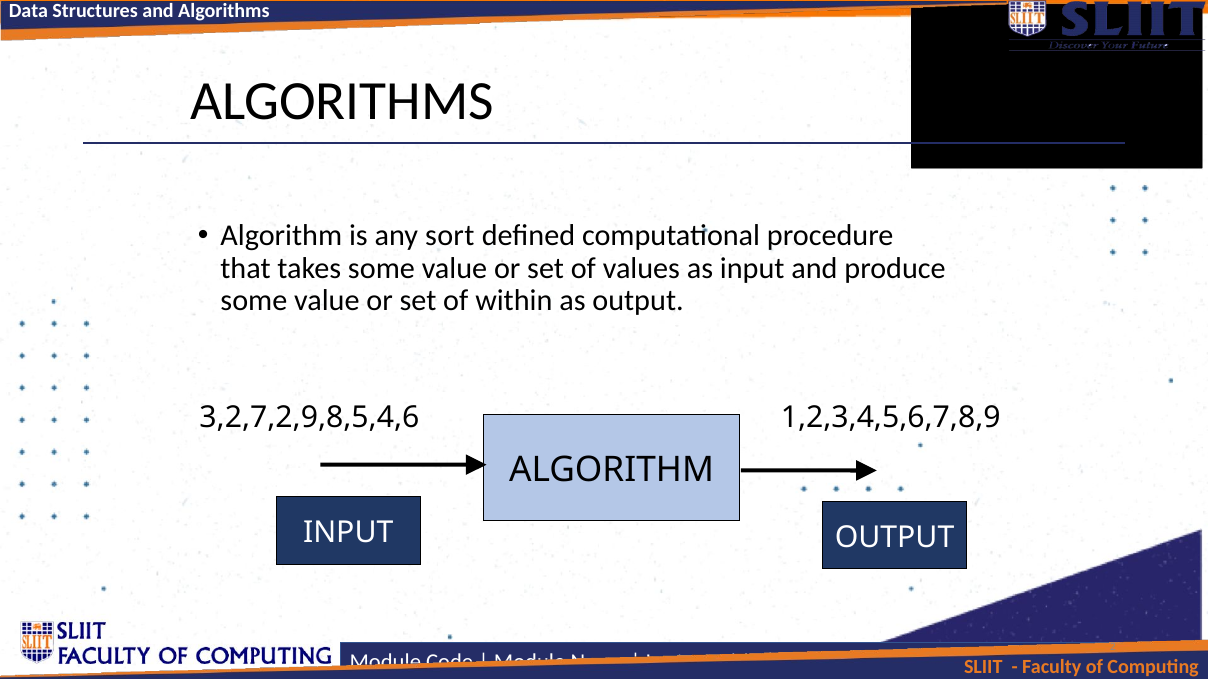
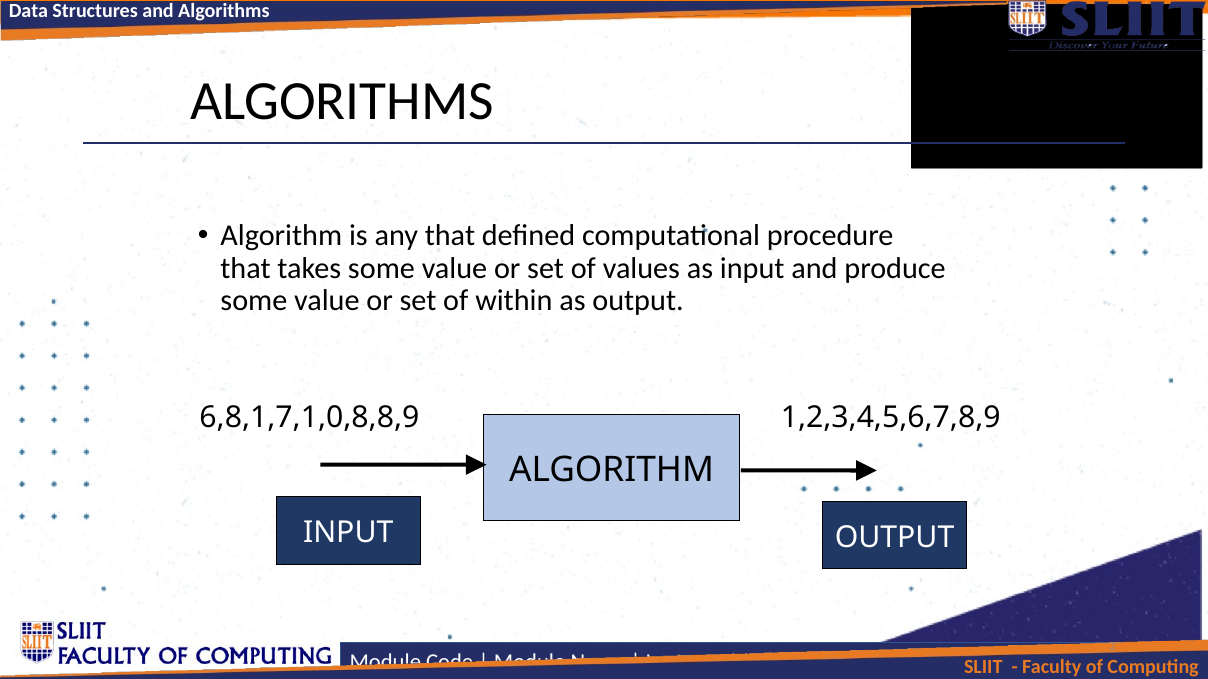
any sort: sort -> that
3,2,7,2,9,8,5,4,6: 3,2,7,2,9,8,5,4,6 -> 6,8,1,7,1,0,8,8,9
